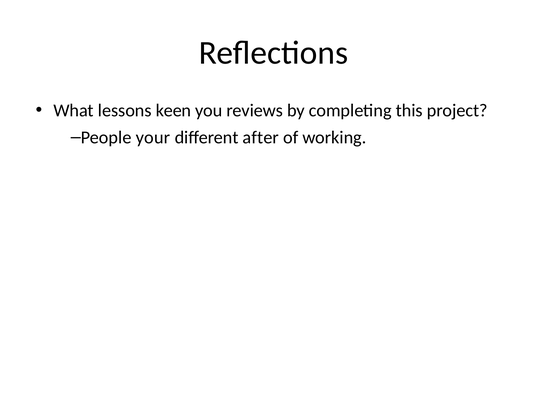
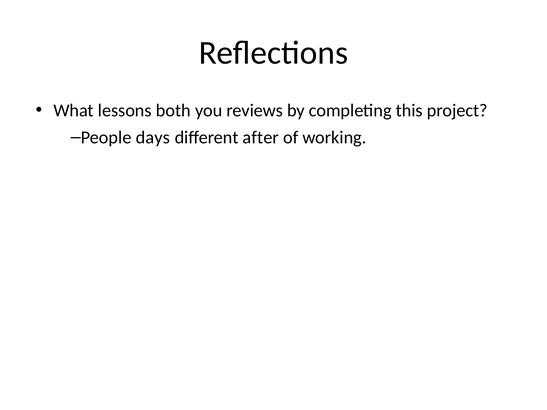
keen: keen -> both
your: your -> days
